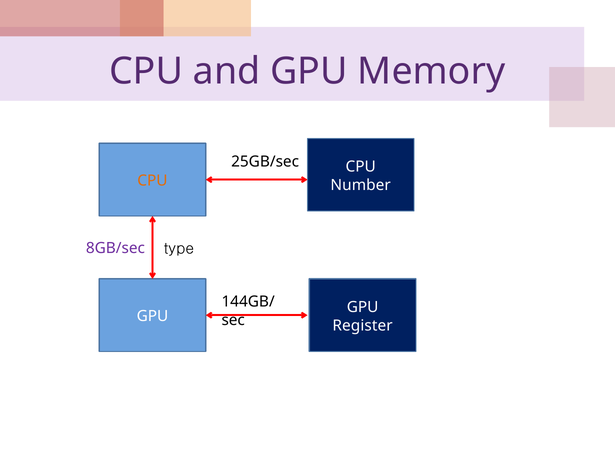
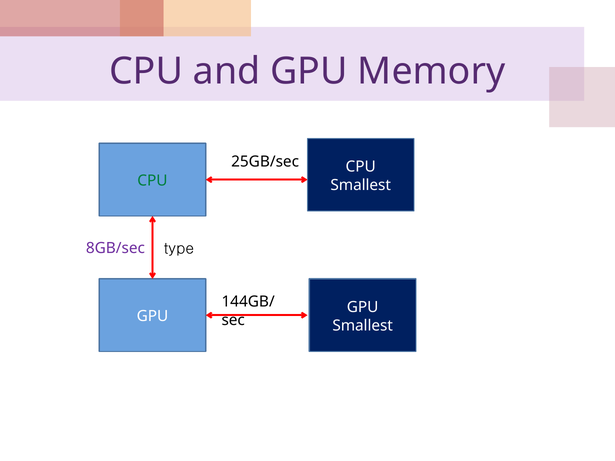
CPU at (152, 181) colour: orange -> green
Number at (361, 185): Number -> Smallest
Register at (363, 326): Register -> Smallest
